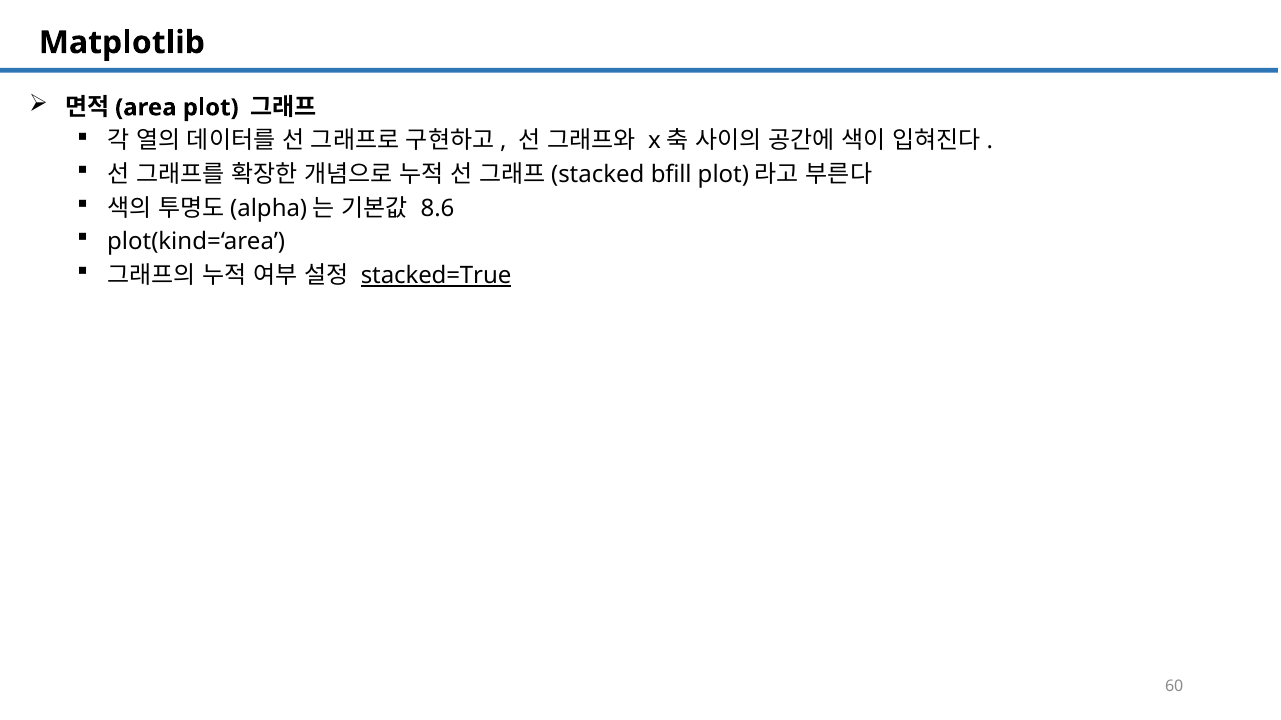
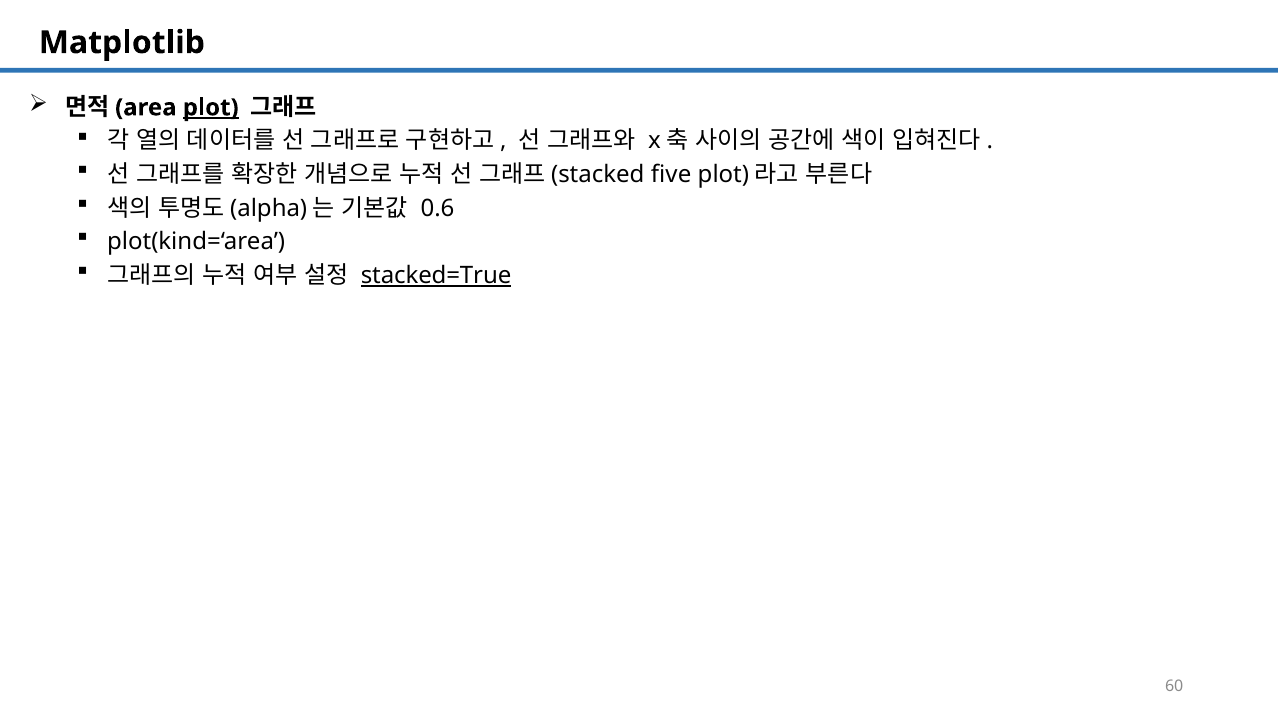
plot underline: none -> present
bfill: bfill -> five
8.6: 8.6 -> 0.6
